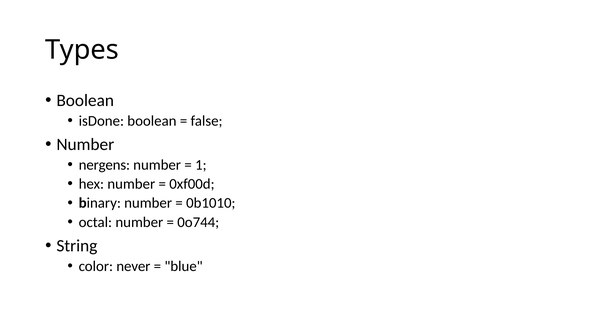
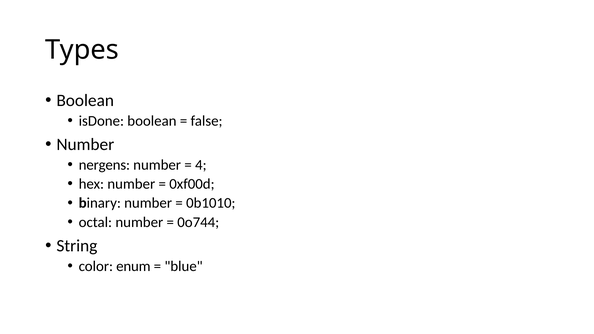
1: 1 -> 4
never: never -> enum
